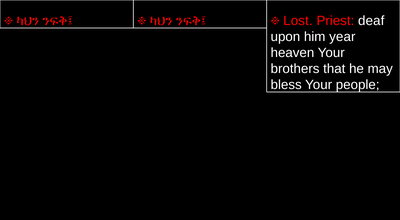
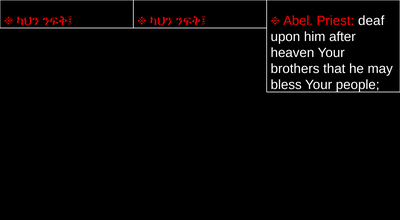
Lost: Lost -> Abel
year: year -> after
